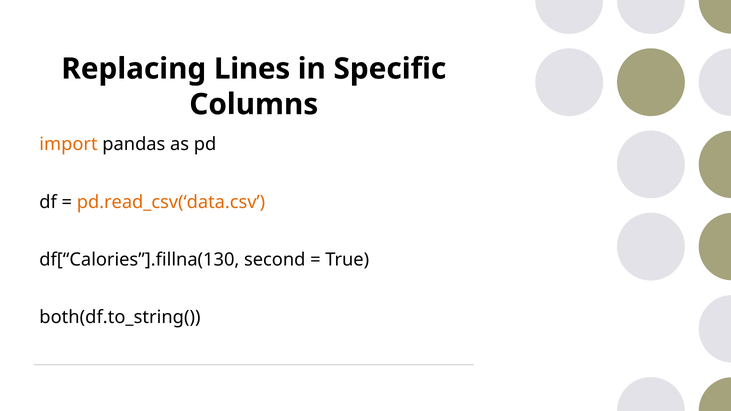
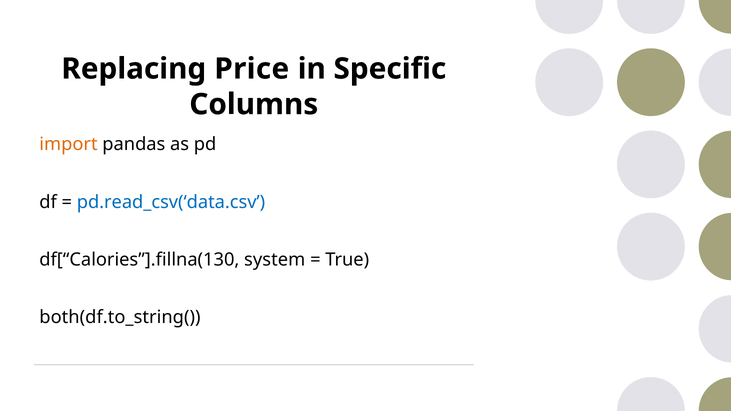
Lines: Lines -> Price
pd.read_csv(‘data.csv colour: orange -> blue
second: second -> system
